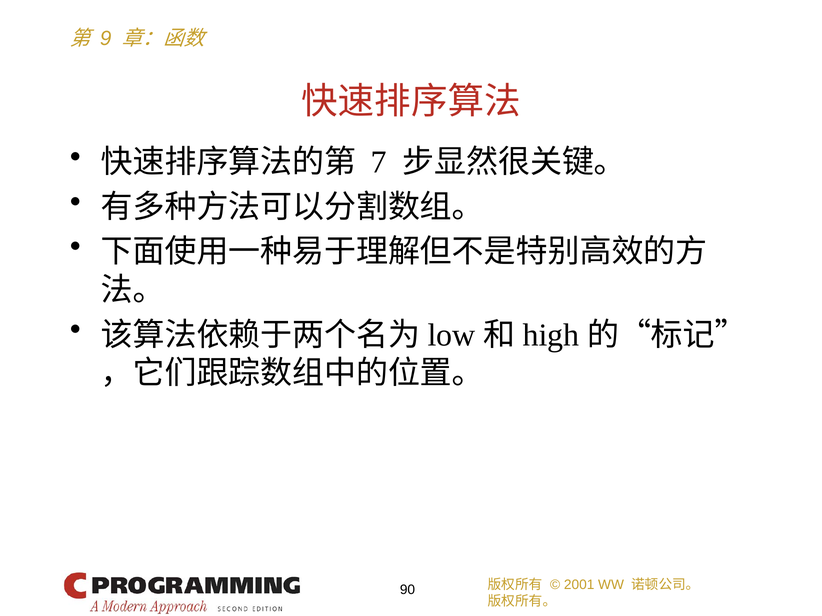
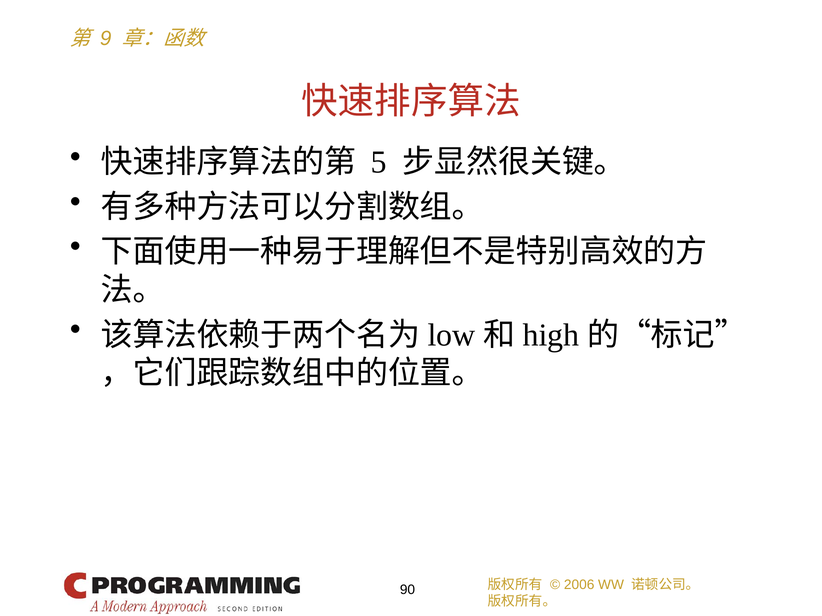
7: 7 -> 5
2001: 2001 -> 2006
